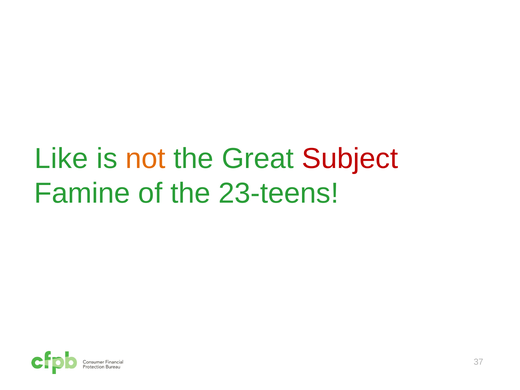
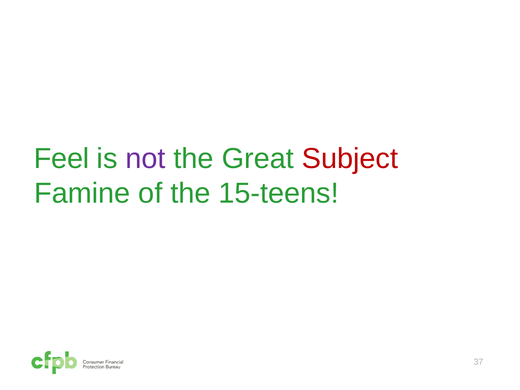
Like: Like -> Feel
not colour: orange -> purple
23-teens: 23-teens -> 15-teens
